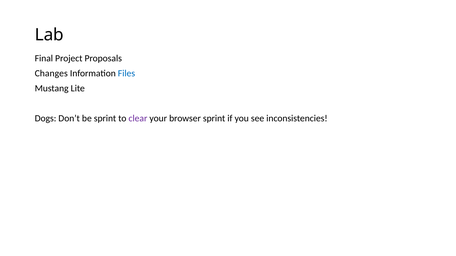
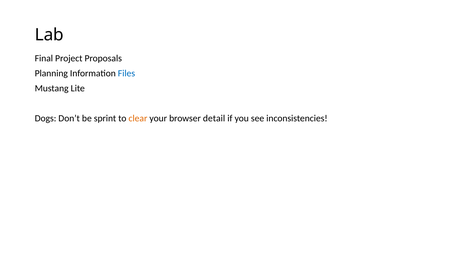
Changes: Changes -> Planning
clear colour: purple -> orange
browser sprint: sprint -> detail
